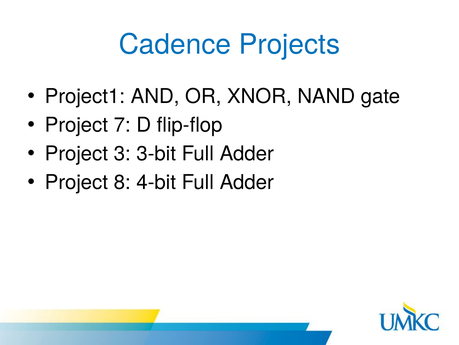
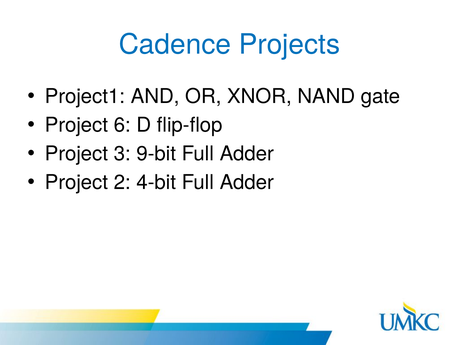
7: 7 -> 6
3-bit: 3-bit -> 9-bit
8: 8 -> 2
